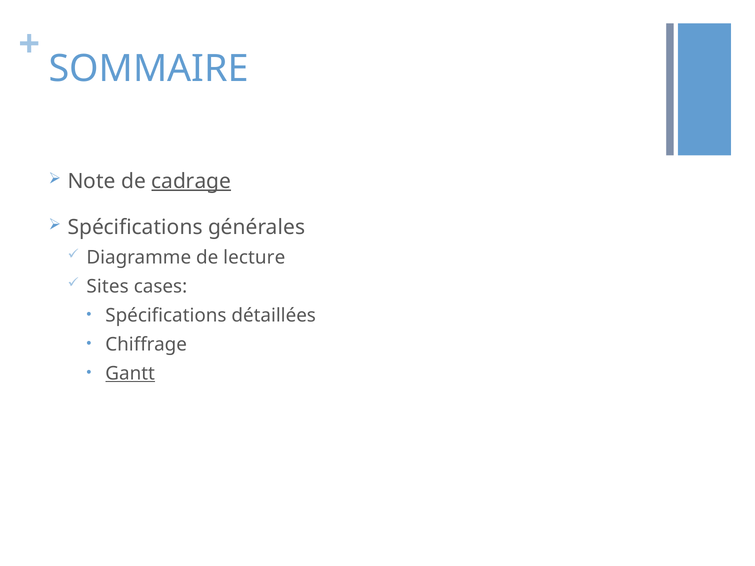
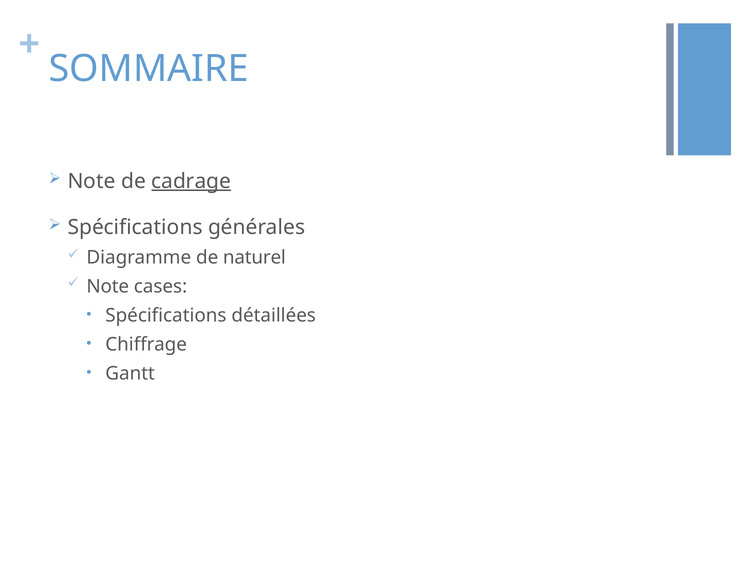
lecture: lecture -> naturel
Sites at (108, 287): Sites -> Note
Gantt underline: present -> none
